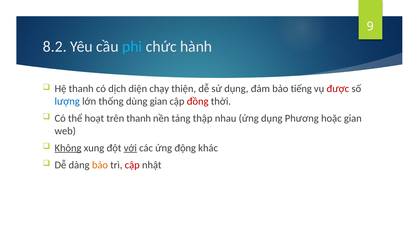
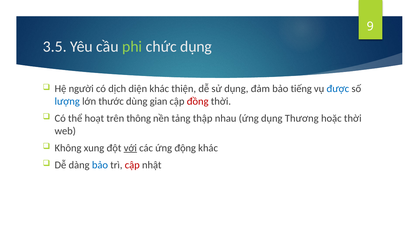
8.2: 8.2 -> 3.5
phi colour: light blue -> light green
chức hành: hành -> dụng
Hệ thanh: thanh -> người
diện chạy: chạy -> khác
được colour: red -> blue
thống: thống -> thước
trên thanh: thanh -> thông
Phương: Phương -> Thương
hoặc gian: gian -> thời
Không underline: present -> none
bảo at (100, 165) colour: orange -> blue
